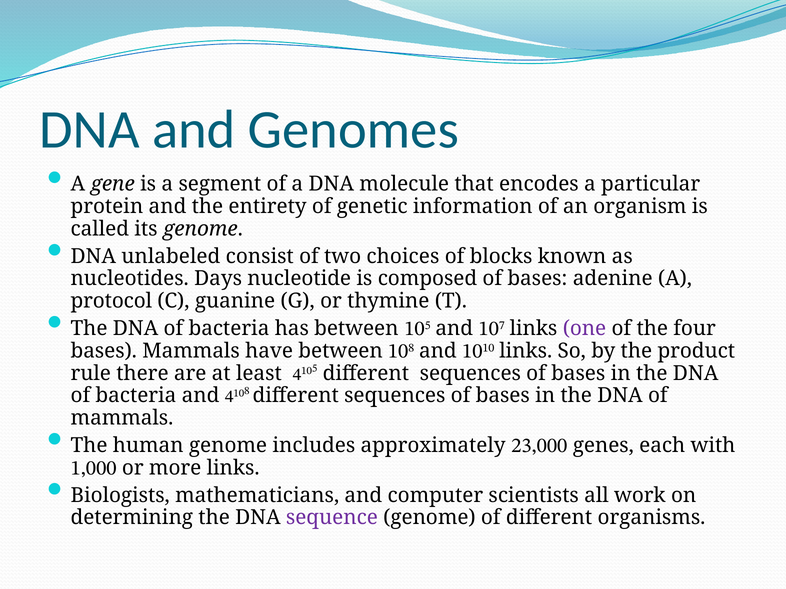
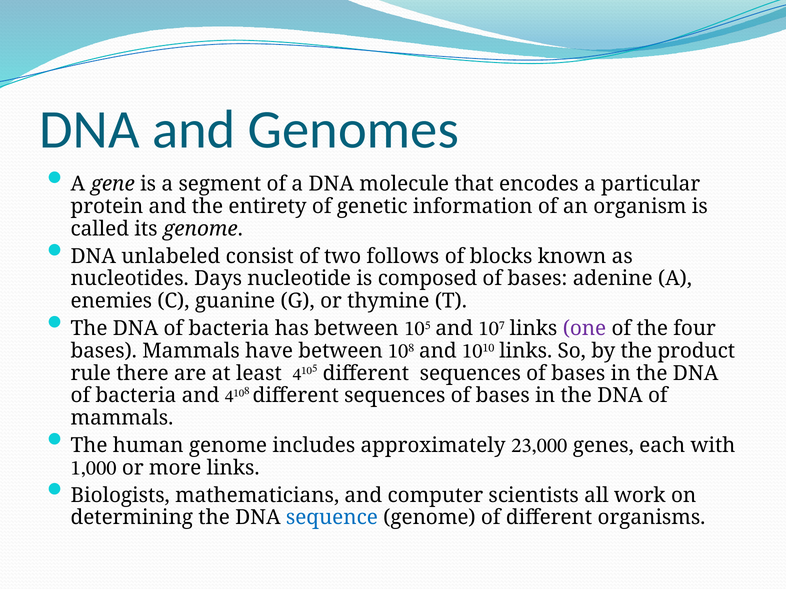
choices: choices -> follows
protocol: protocol -> enemies
sequence colour: purple -> blue
